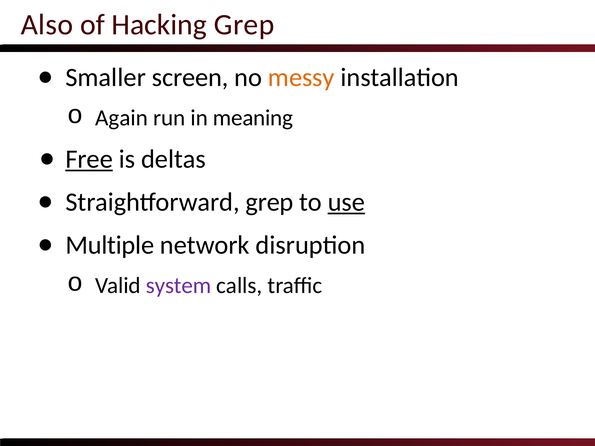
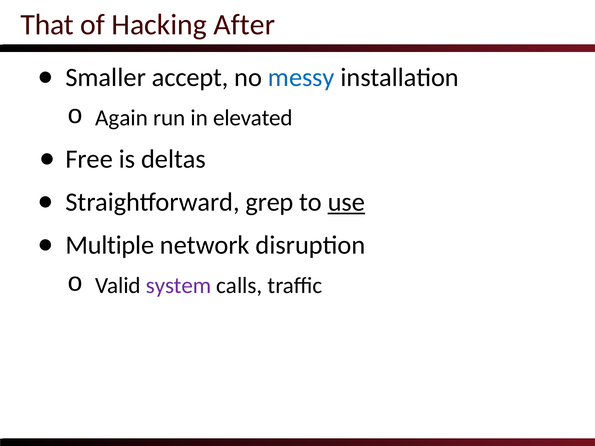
Also: Also -> That
Hacking Grep: Grep -> After
screen: screen -> accept
messy colour: orange -> blue
meaning: meaning -> elevated
Free underline: present -> none
